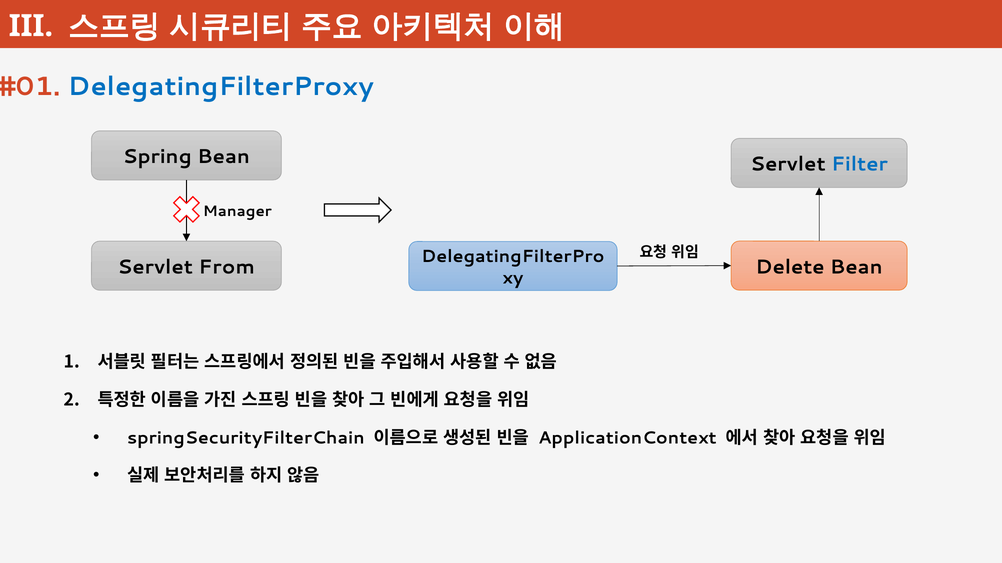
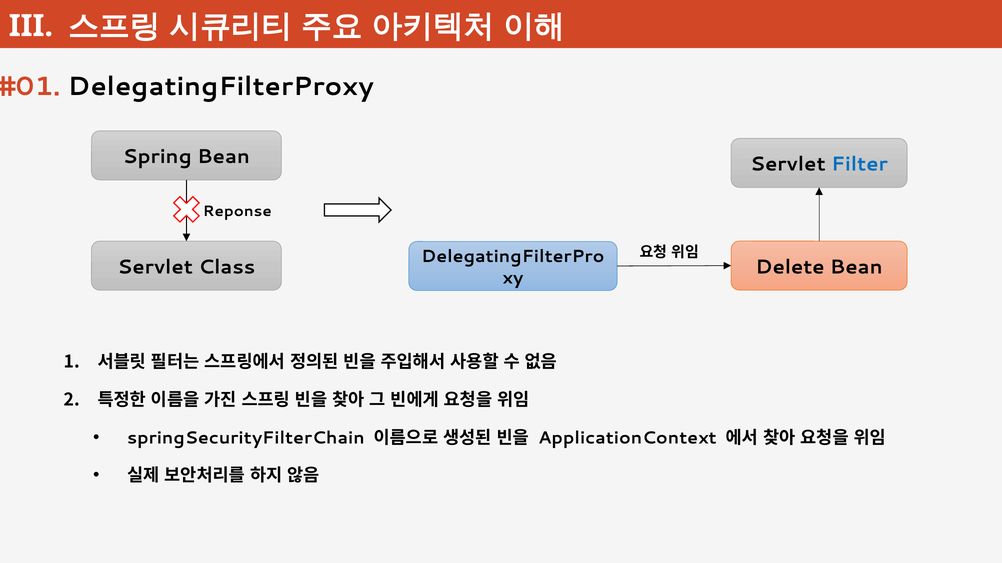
DelegatingFilterProxy colour: blue -> black
Manager: Manager -> Reponse
From: From -> Class
